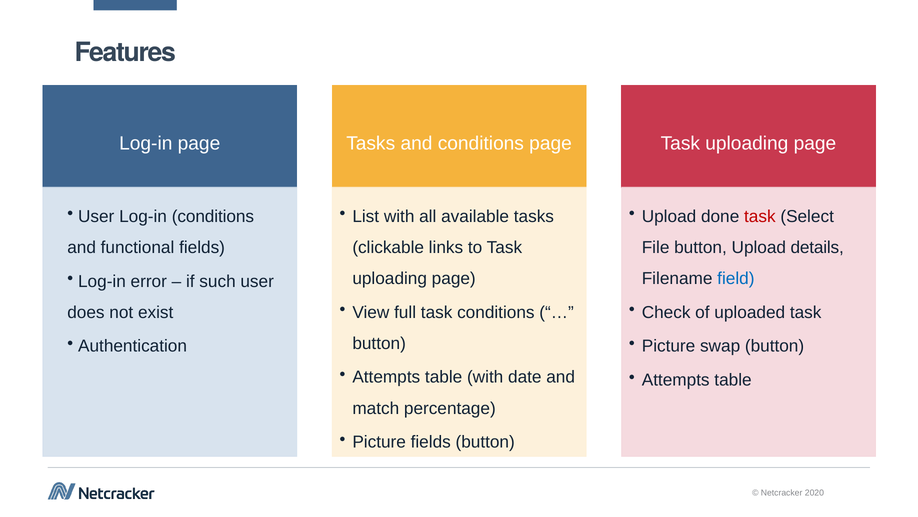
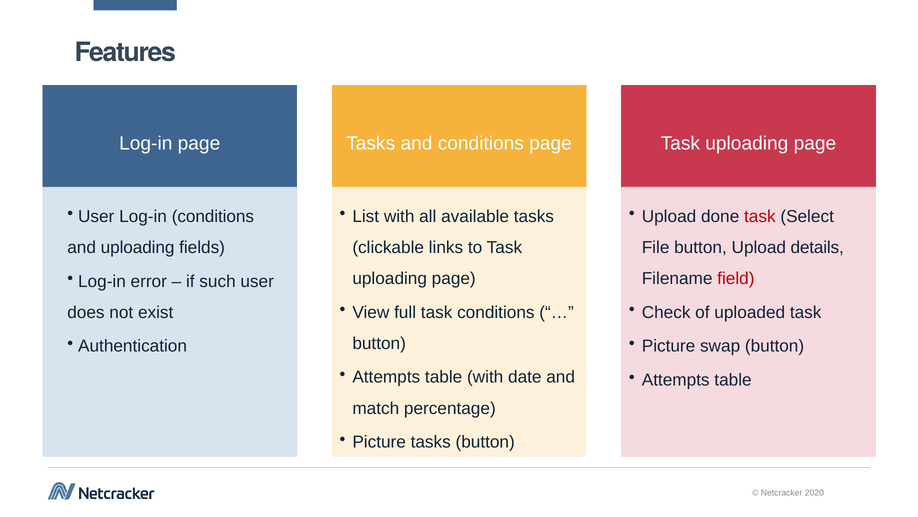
and functional: functional -> uploading
field colour: blue -> red
Picture fields: fields -> tasks
